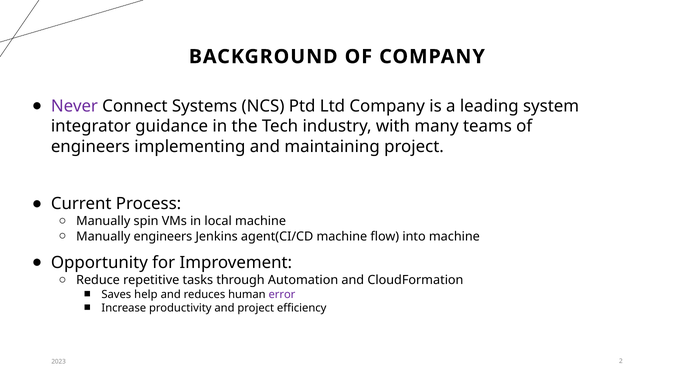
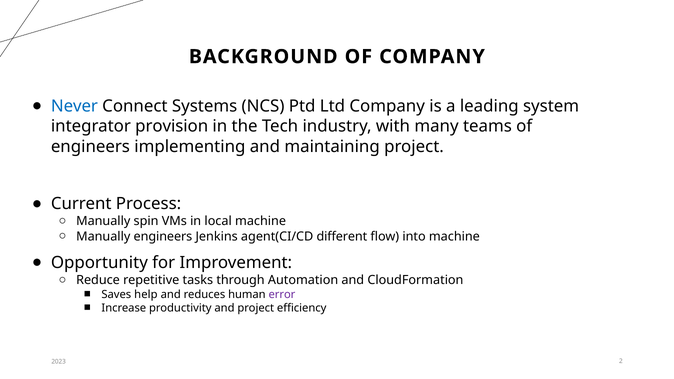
Never colour: purple -> blue
guidance: guidance -> provision
agent(CI/CD machine: machine -> different
